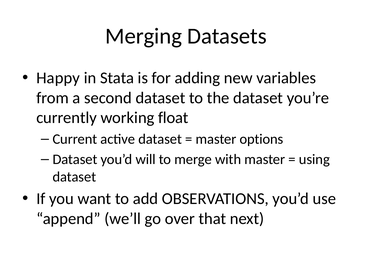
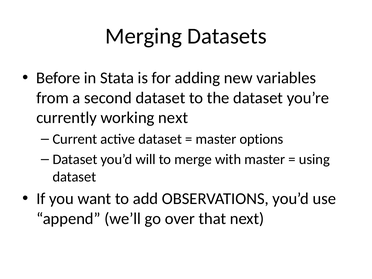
Happy: Happy -> Before
working float: float -> next
